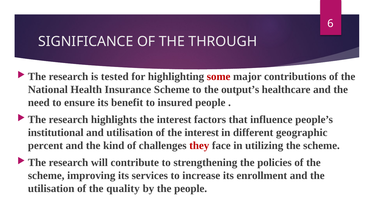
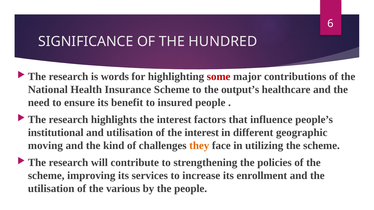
THROUGH: THROUGH -> HUNDRED
tested: tested -> words
percent: percent -> moving
they colour: red -> orange
quality: quality -> various
